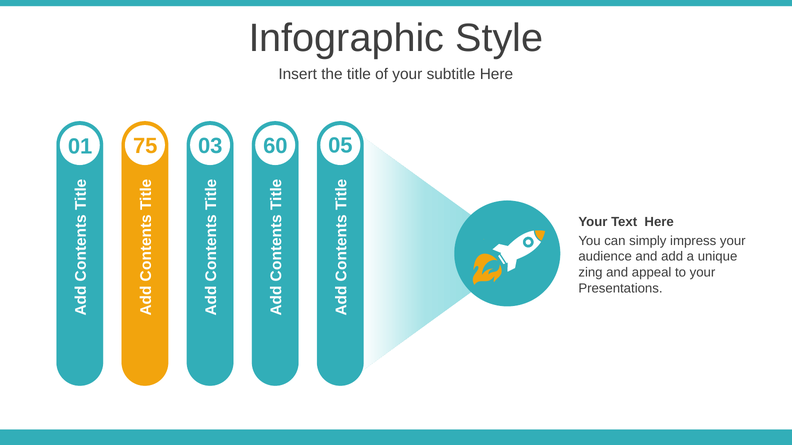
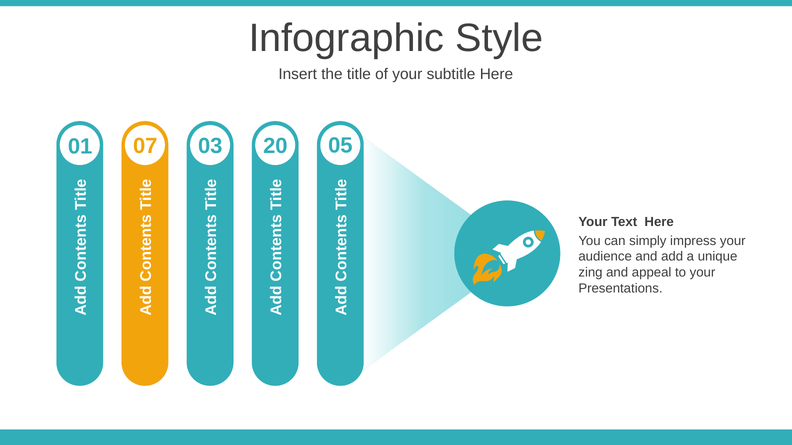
75: 75 -> 07
60: 60 -> 20
